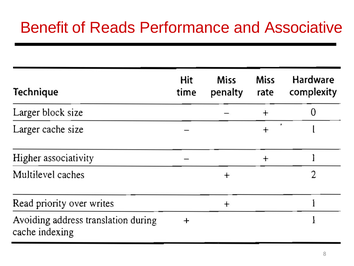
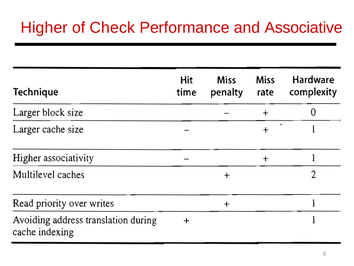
Benefit: Benefit -> Higher
Reads: Reads -> Check
